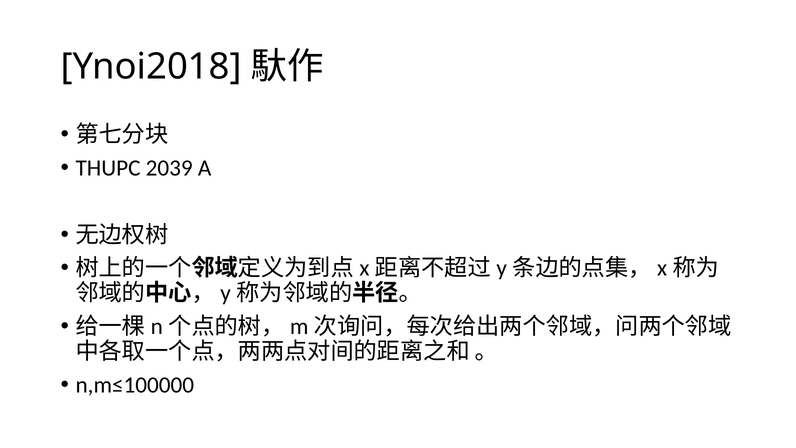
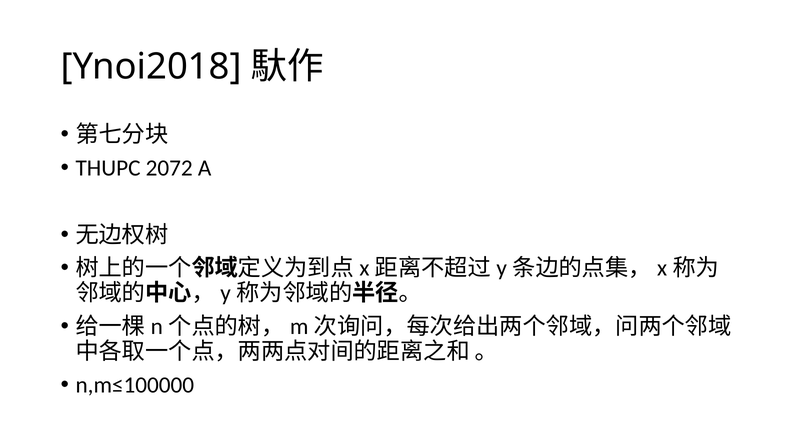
2039: 2039 -> 2072
